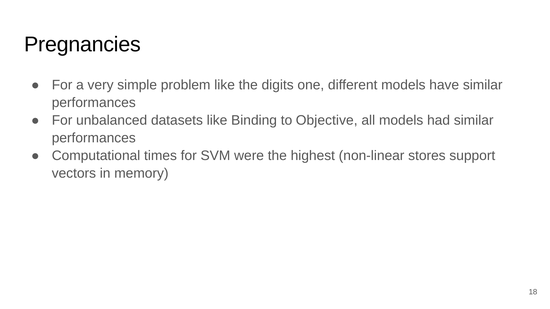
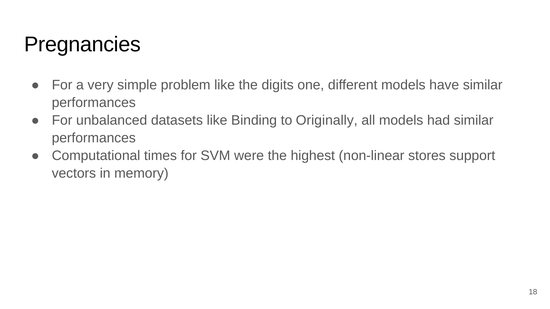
Objective: Objective -> Originally
